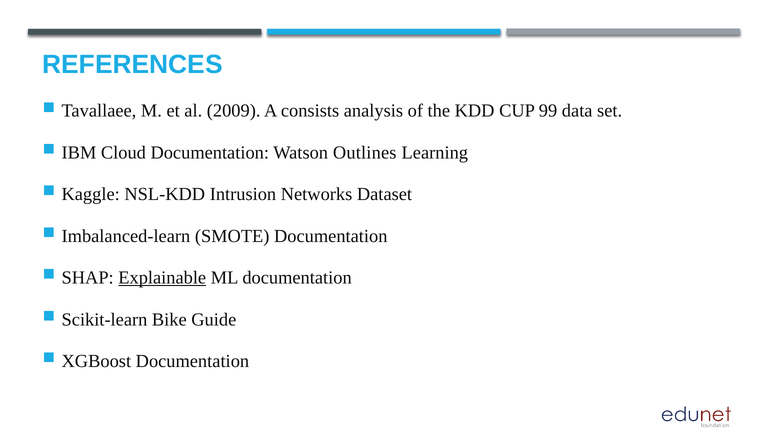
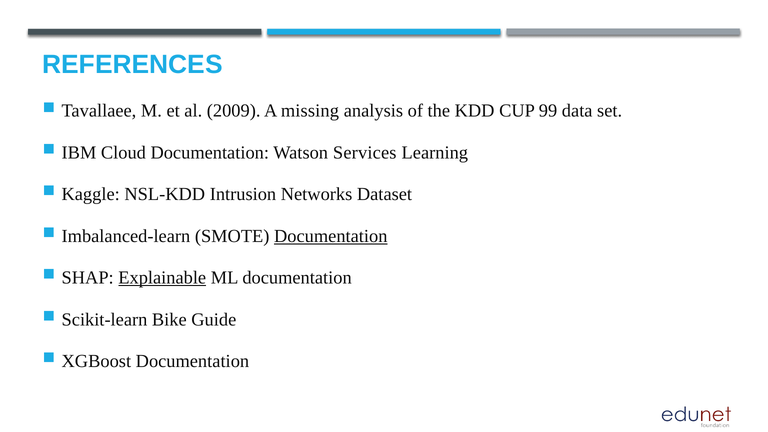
consists: consists -> missing
Outlines: Outlines -> Services
Documentation at (331, 236) underline: none -> present
